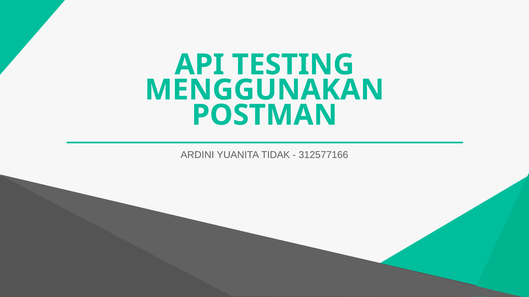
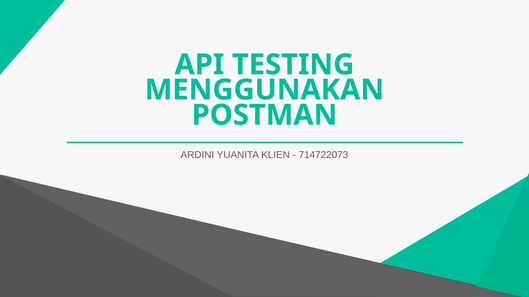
TIDAK: TIDAK -> KLIEN
312577166: 312577166 -> 714722073
